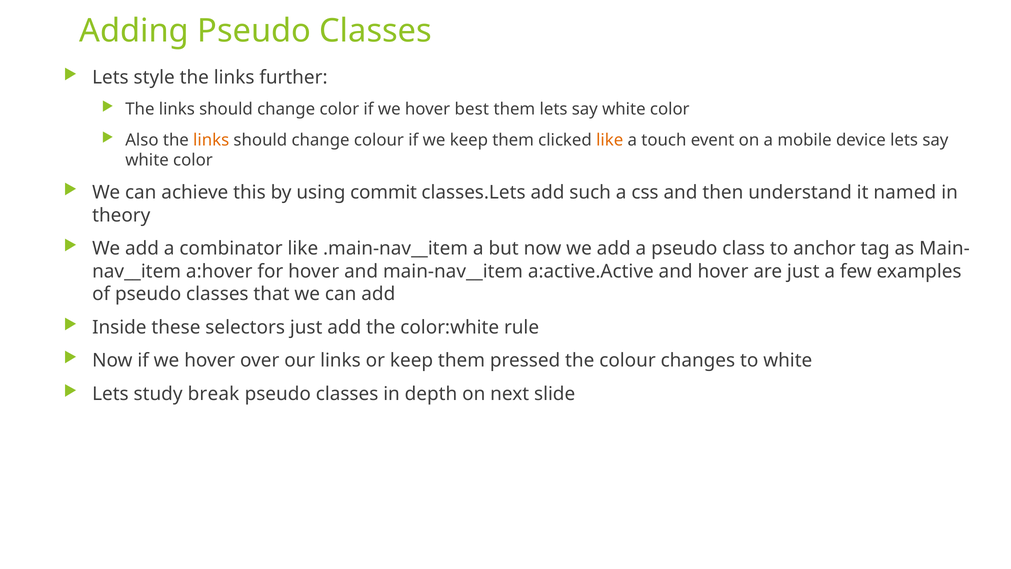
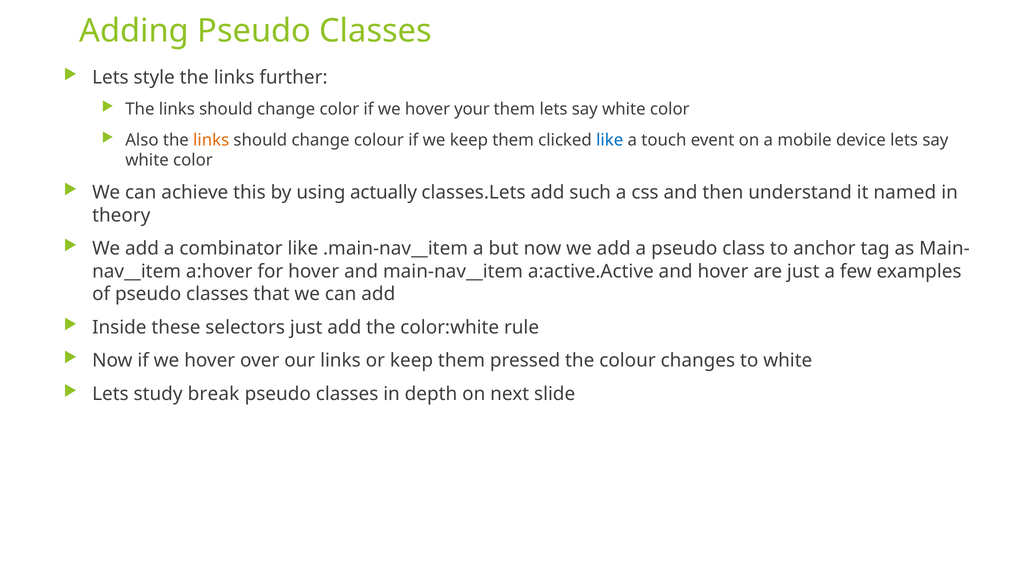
best: best -> your
like at (610, 140) colour: orange -> blue
commit: commit -> actually
